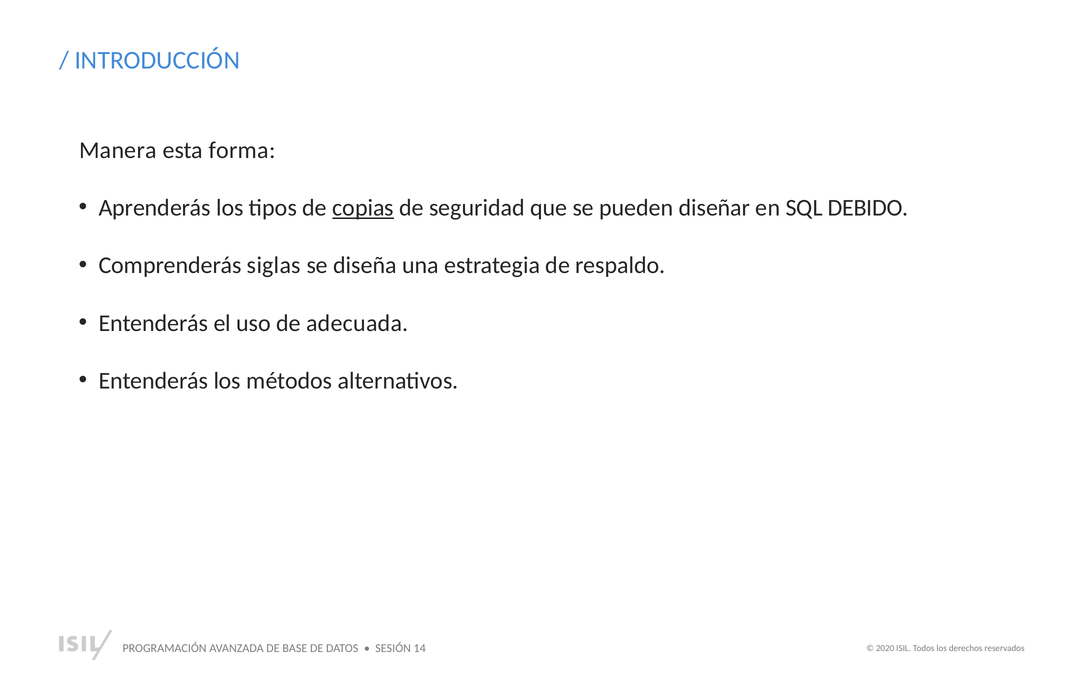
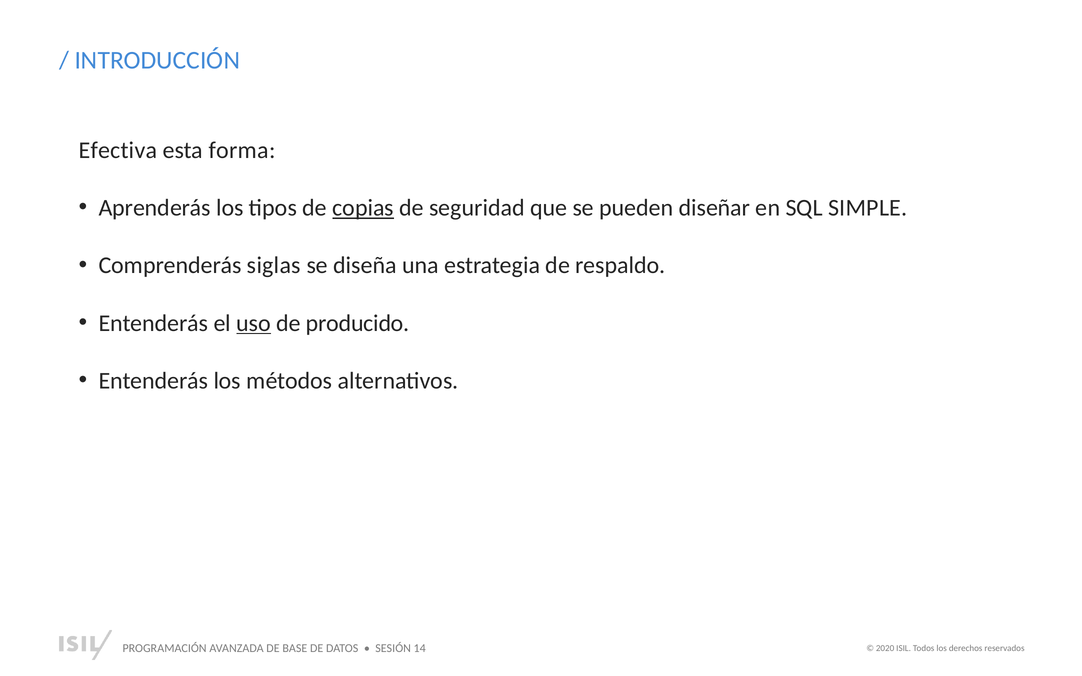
Manera: Manera -> Efectiva
DEBIDO: DEBIDO -> SIMPLE
uso underline: none -> present
adecuada: adecuada -> producido
